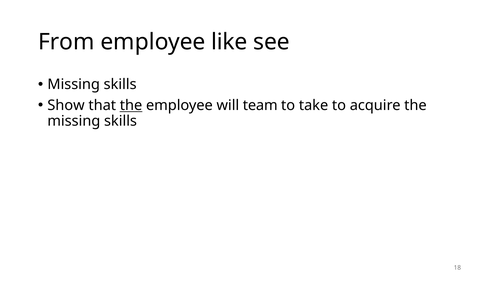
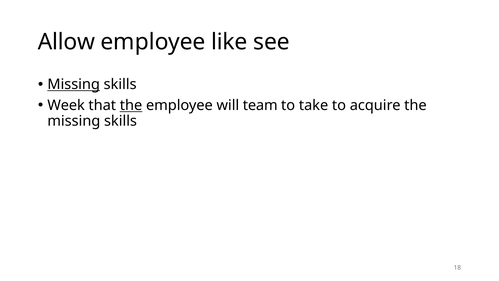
From: From -> Allow
Missing at (74, 84) underline: none -> present
Show: Show -> Week
